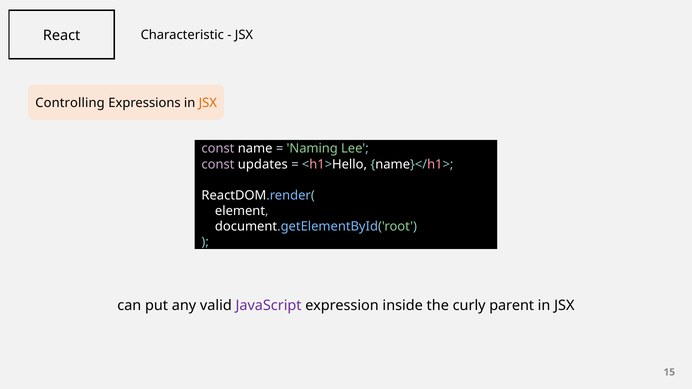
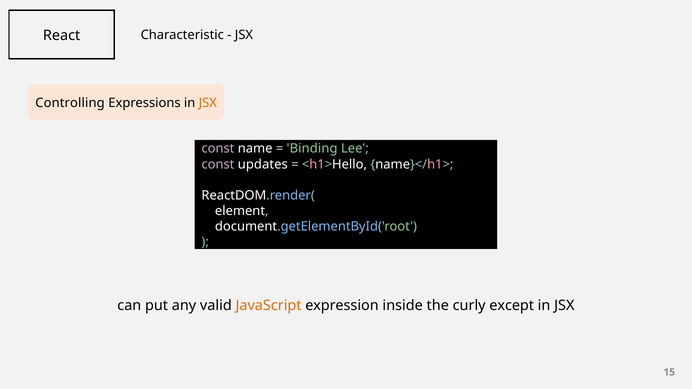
Naming: Naming -> Binding
JavaScript colour: purple -> orange
parent: parent -> except
